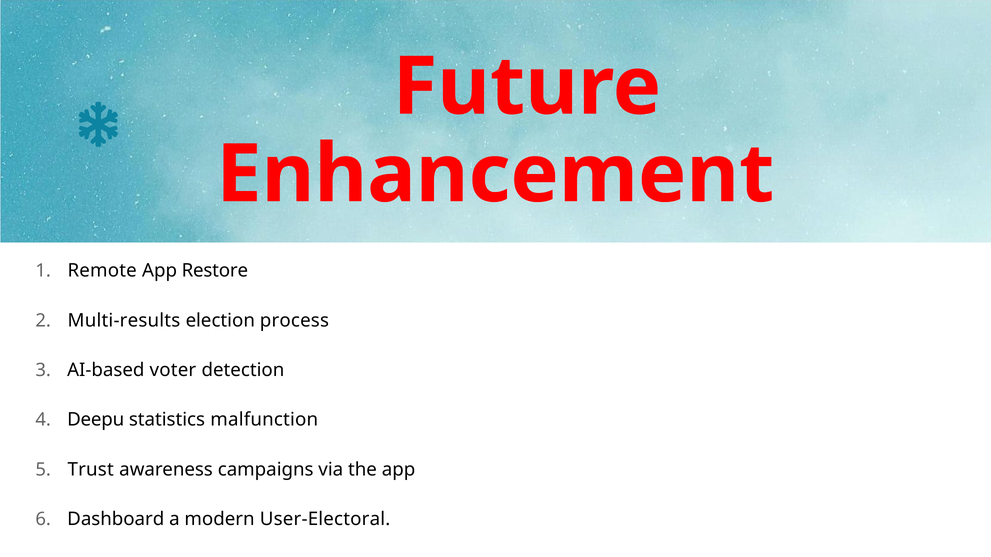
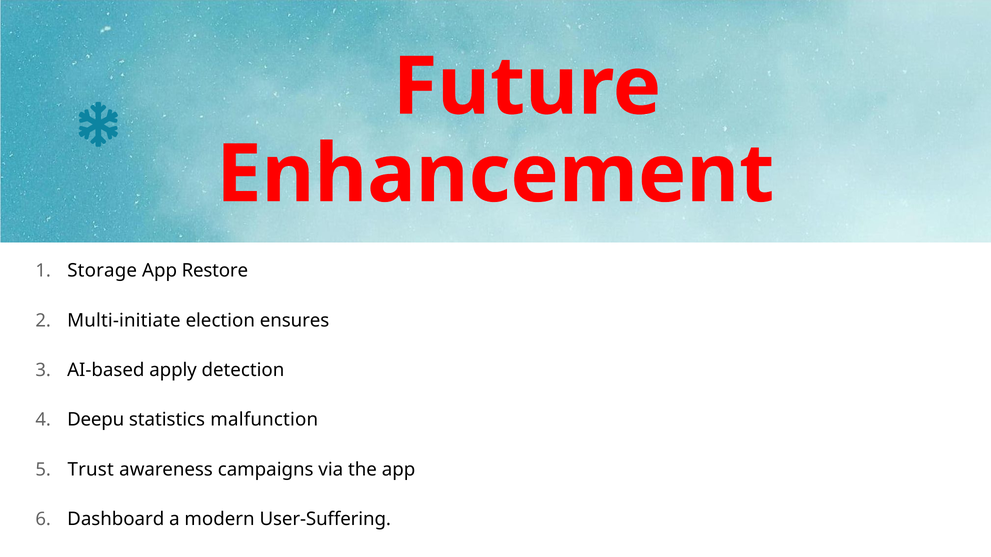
Remote: Remote -> Storage
Multi-results: Multi-results -> Multi-initiate
process: process -> ensures
voter: voter -> apply
User-Electoral: User-Electoral -> User-Suffering
